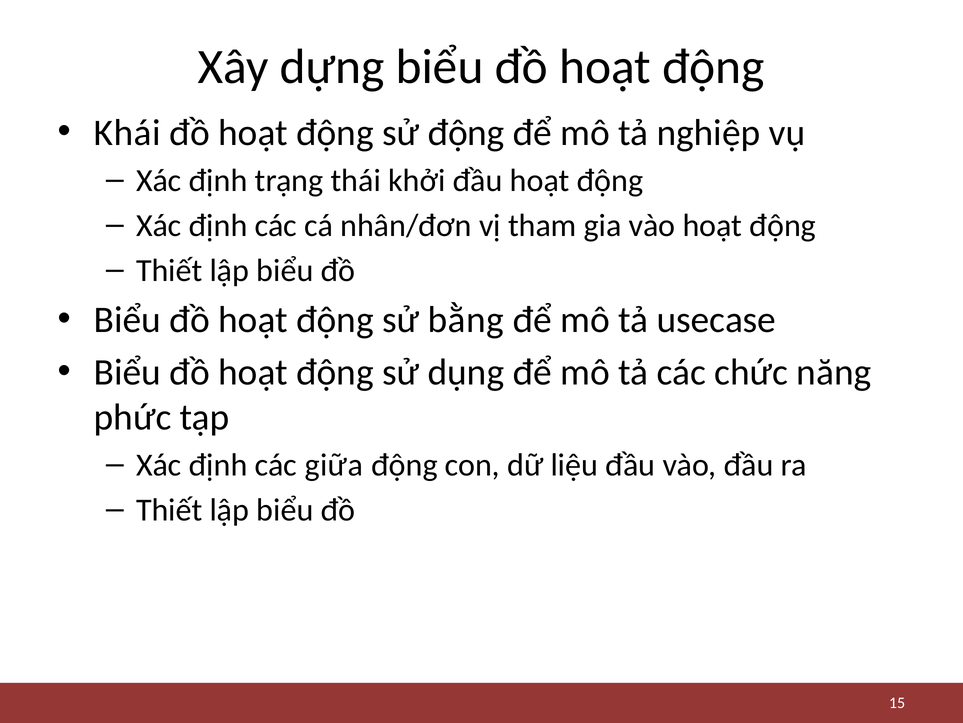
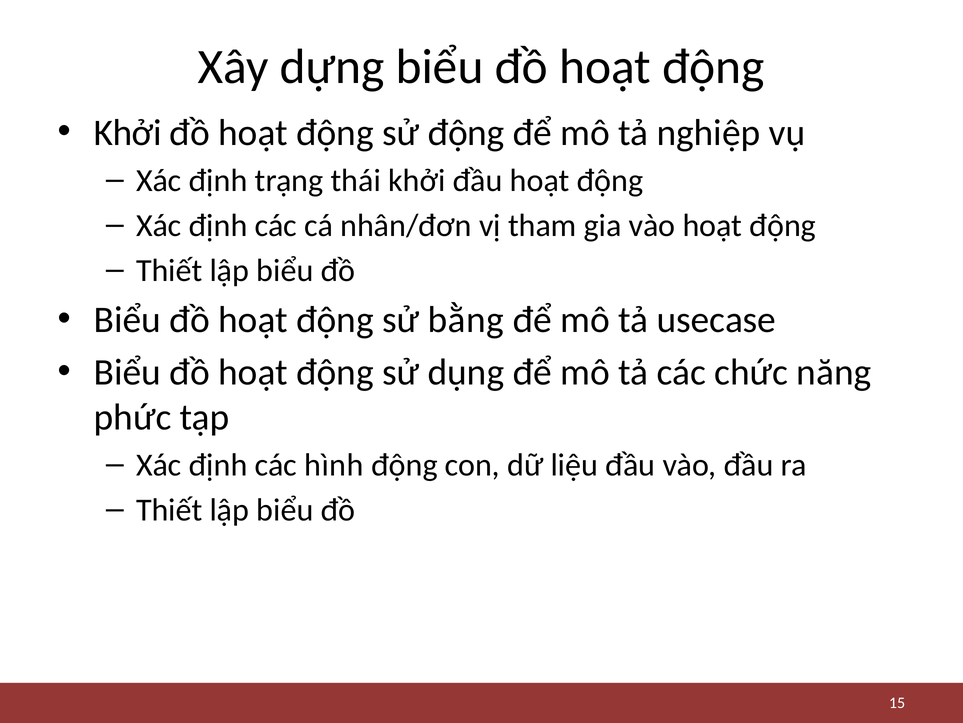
Khái at (127, 133): Khái -> Khởi
giữa: giữa -> hình
